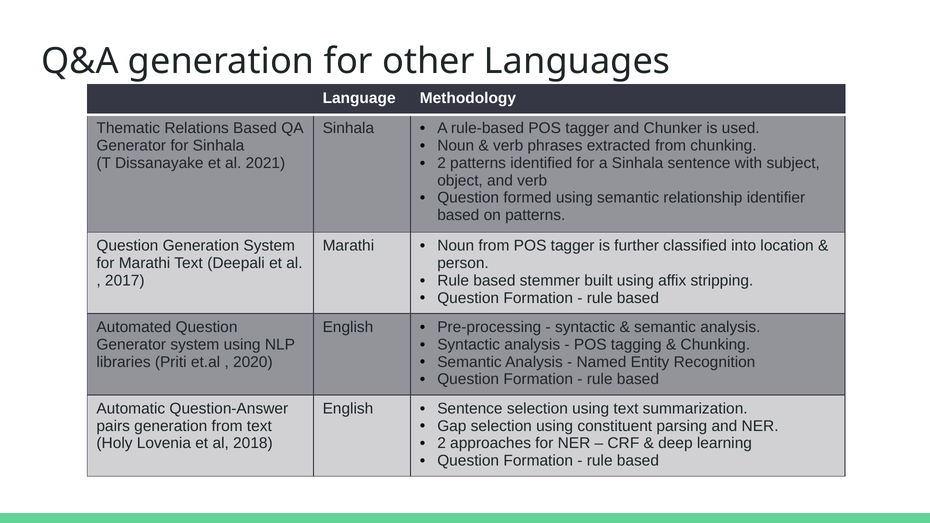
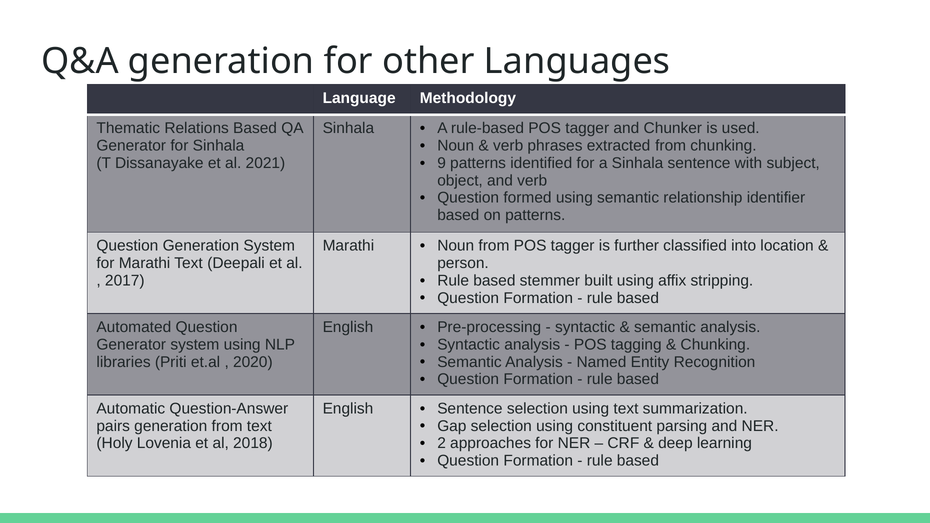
2 at (442, 163): 2 -> 9
